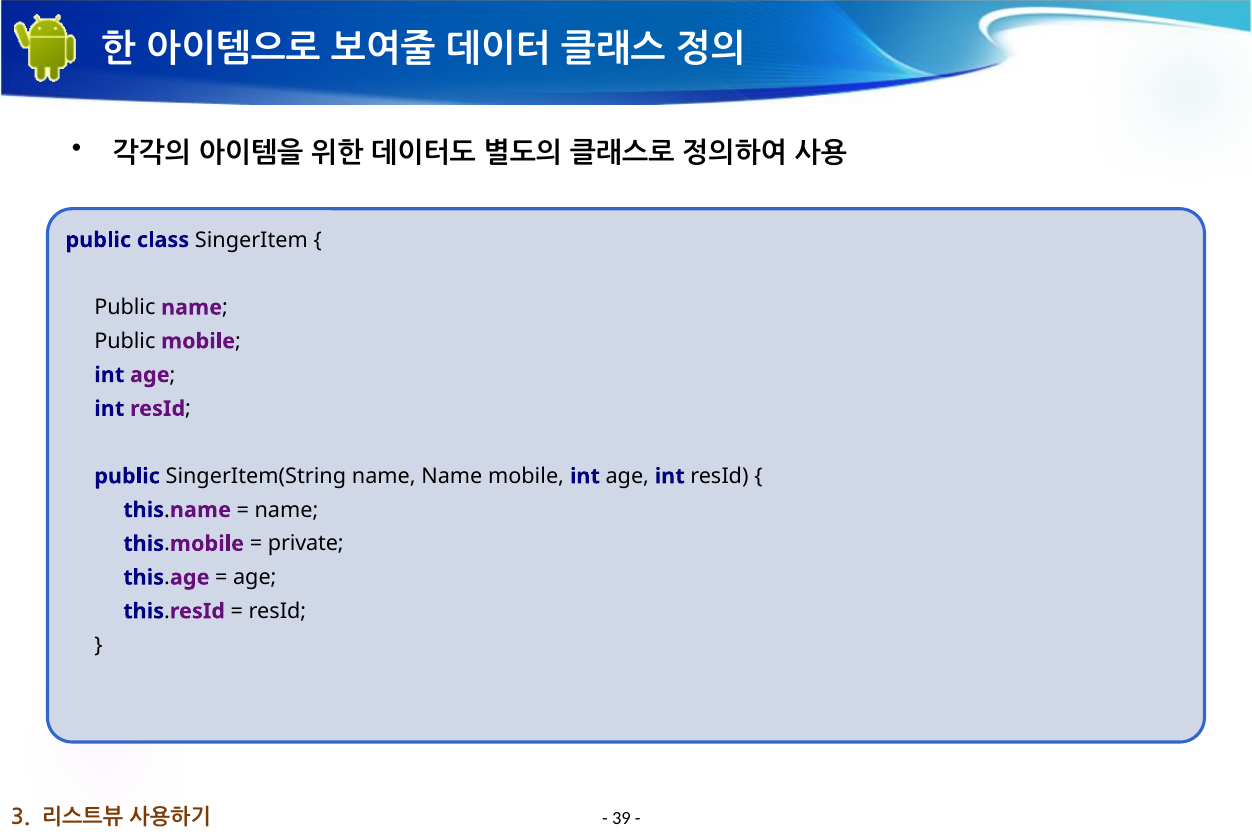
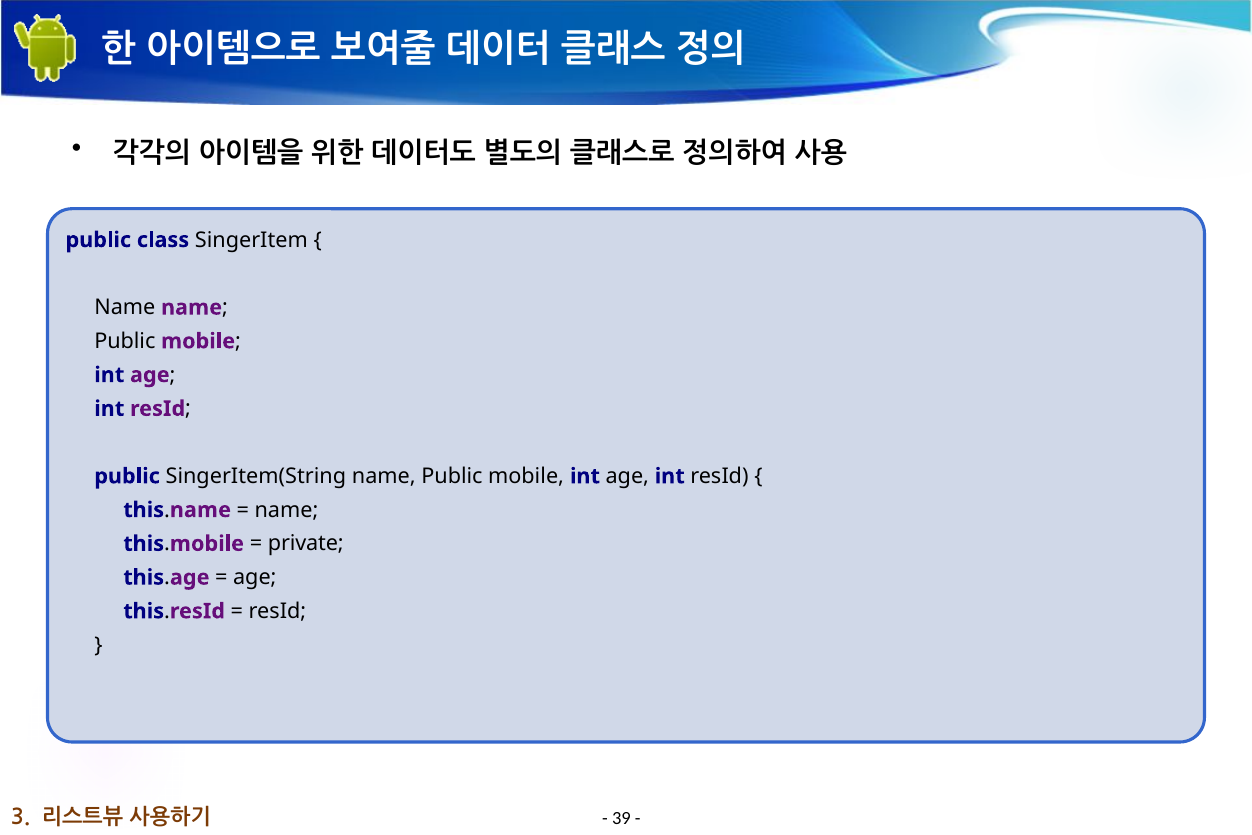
Public at (125, 307): Public -> Name
SingerItem(String name Name: Name -> Public
